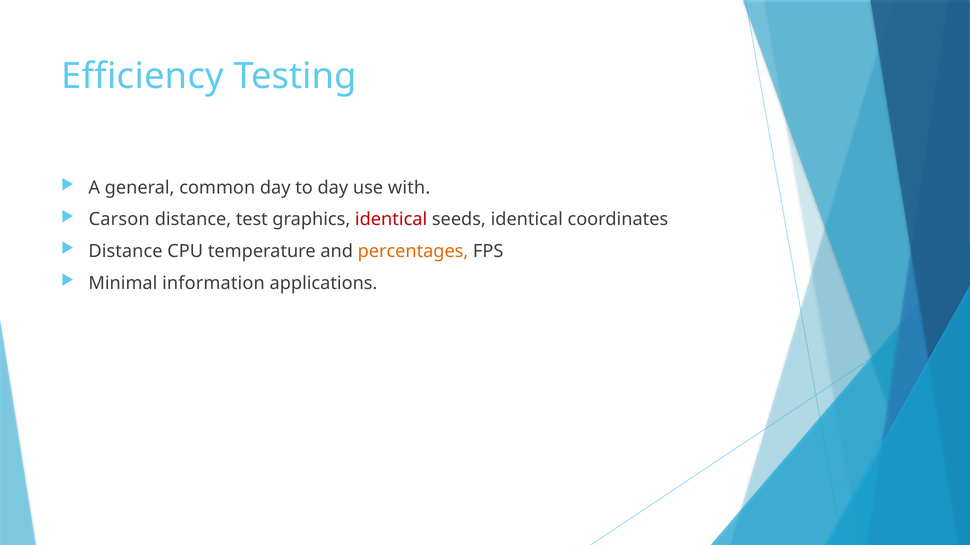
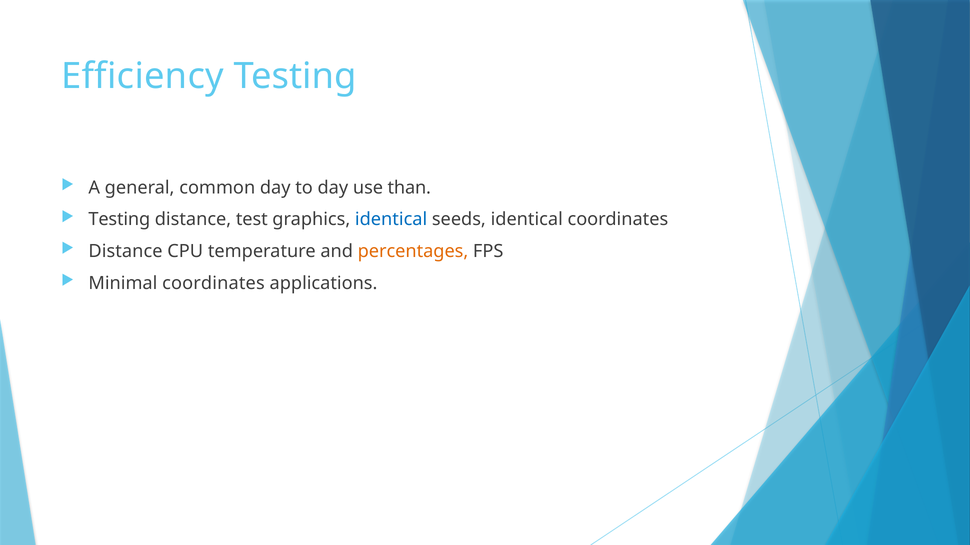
with: with -> than
Carson at (119, 220): Carson -> Testing
identical at (391, 220) colour: red -> blue
Minimal information: information -> coordinates
